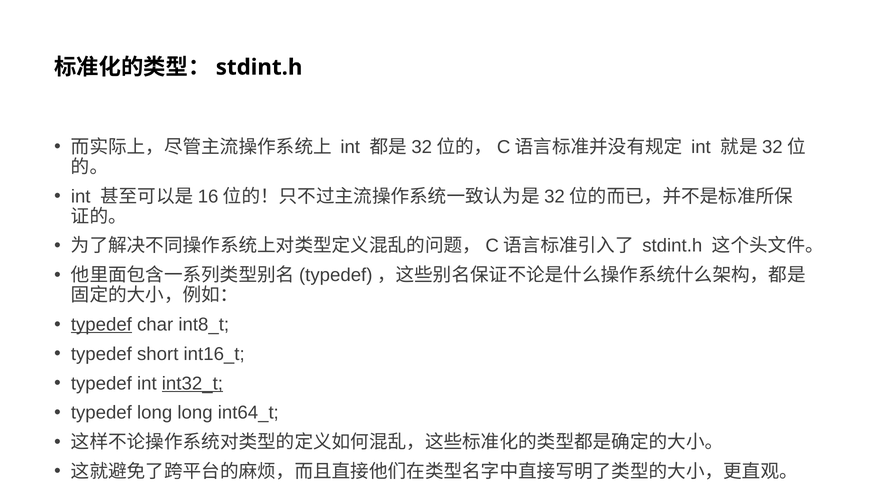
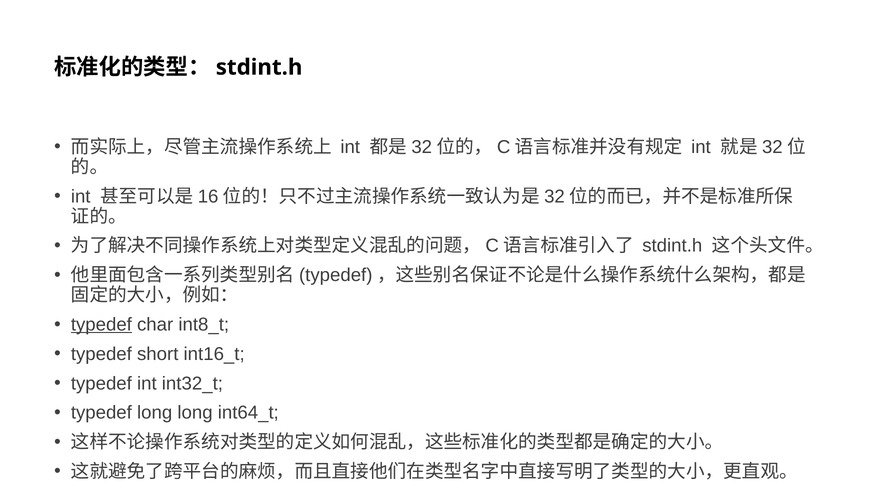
int32_t underline: present -> none
